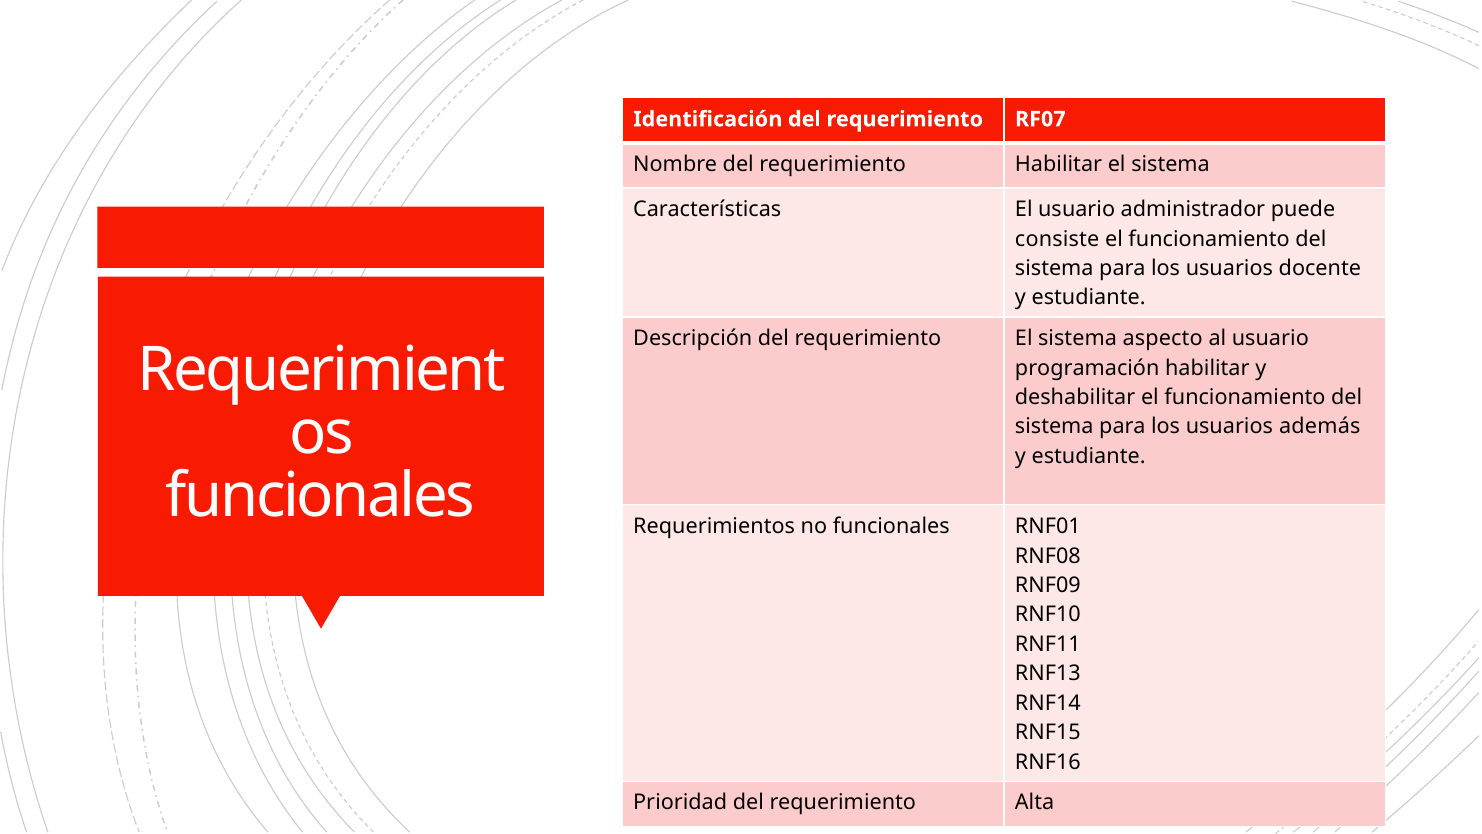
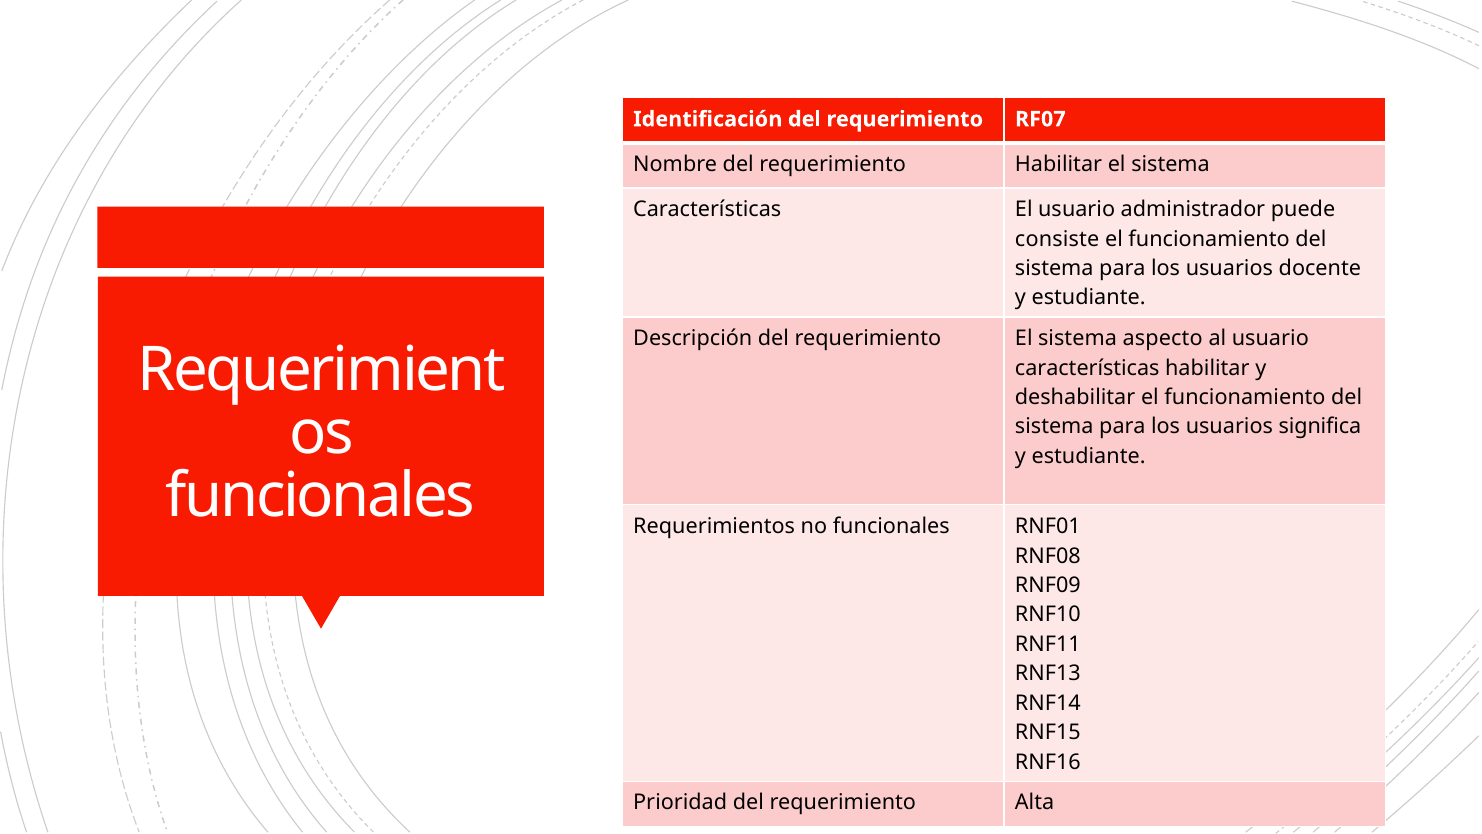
programación at (1087, 368): programación -> características
además: además -> significa
